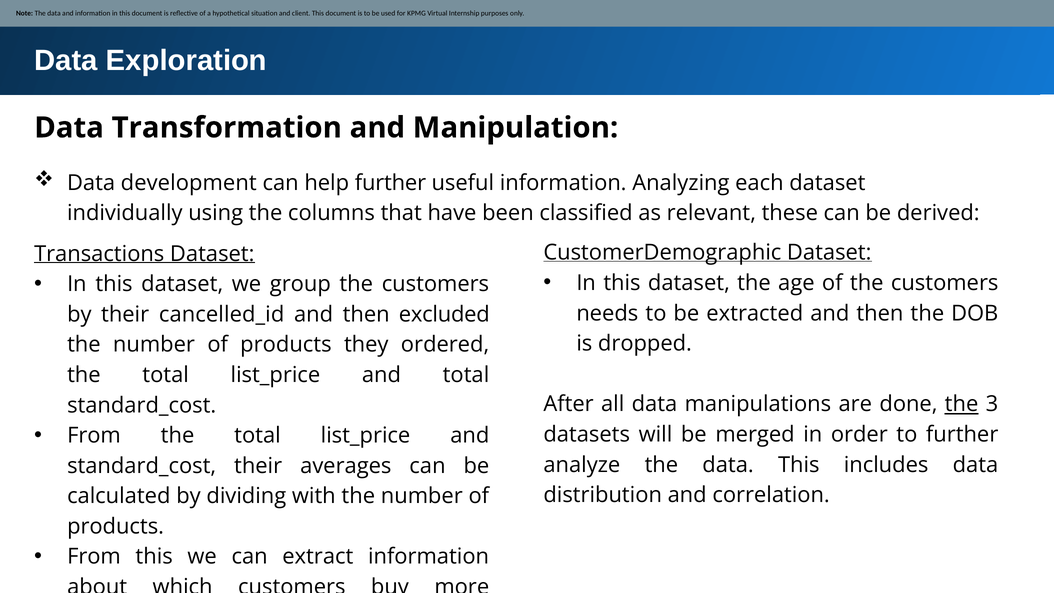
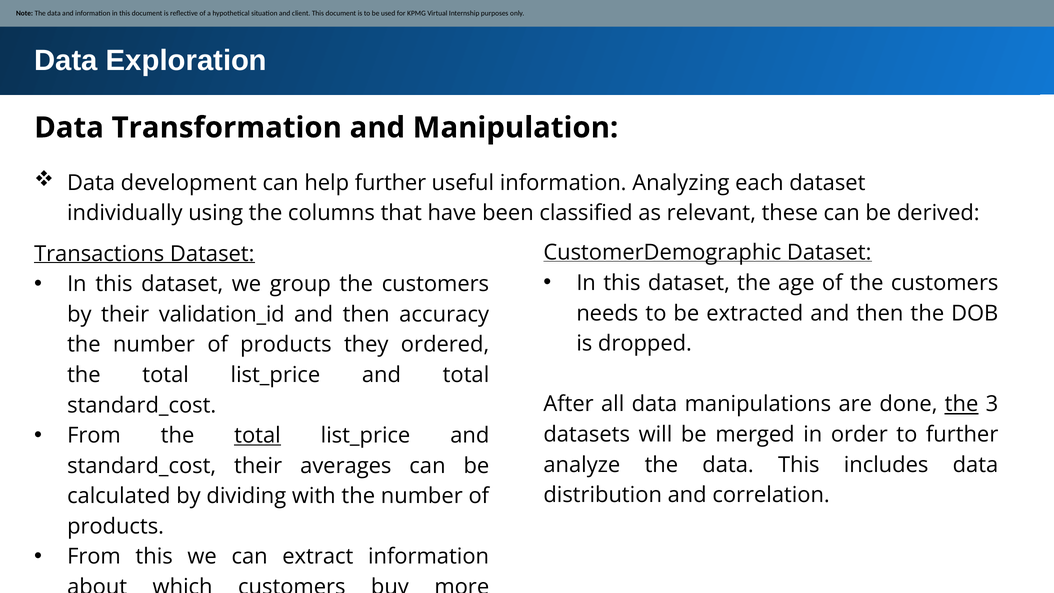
cancelled_id: cancelled_id -> validation_id
excluded: excluded -> accuracy
total at (257, 435) underline: none -> present
